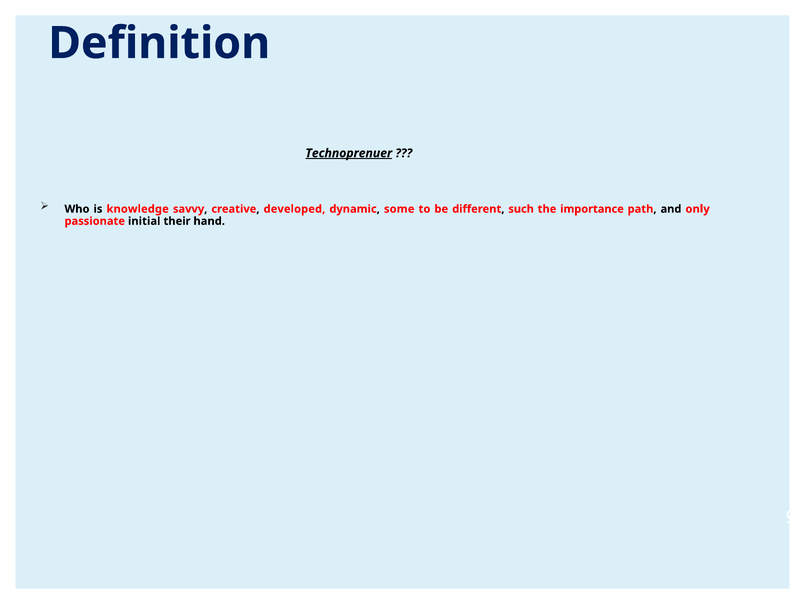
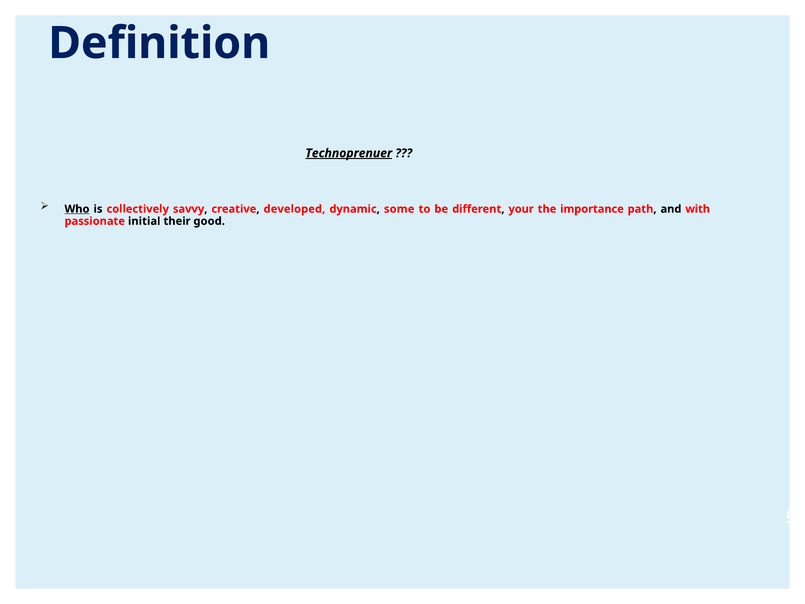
Who underline: none -> present
knowledge: knowledge -> collectively
such: such -> your
only: only -> with
hand: hand -> good
